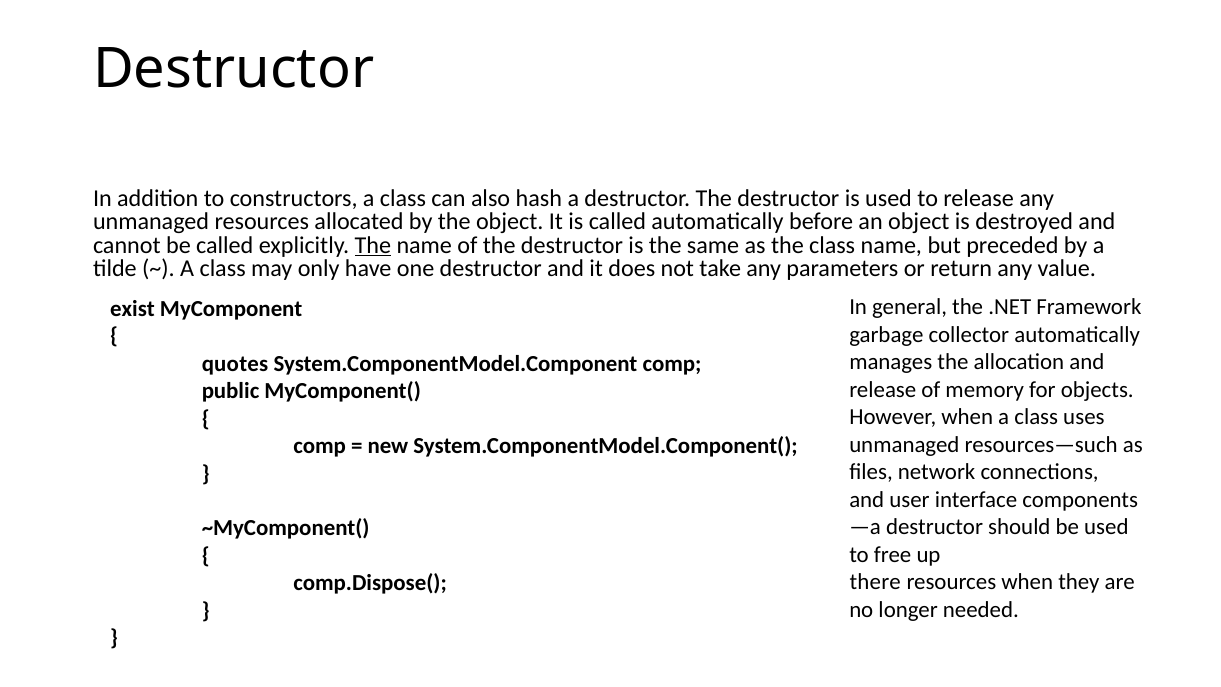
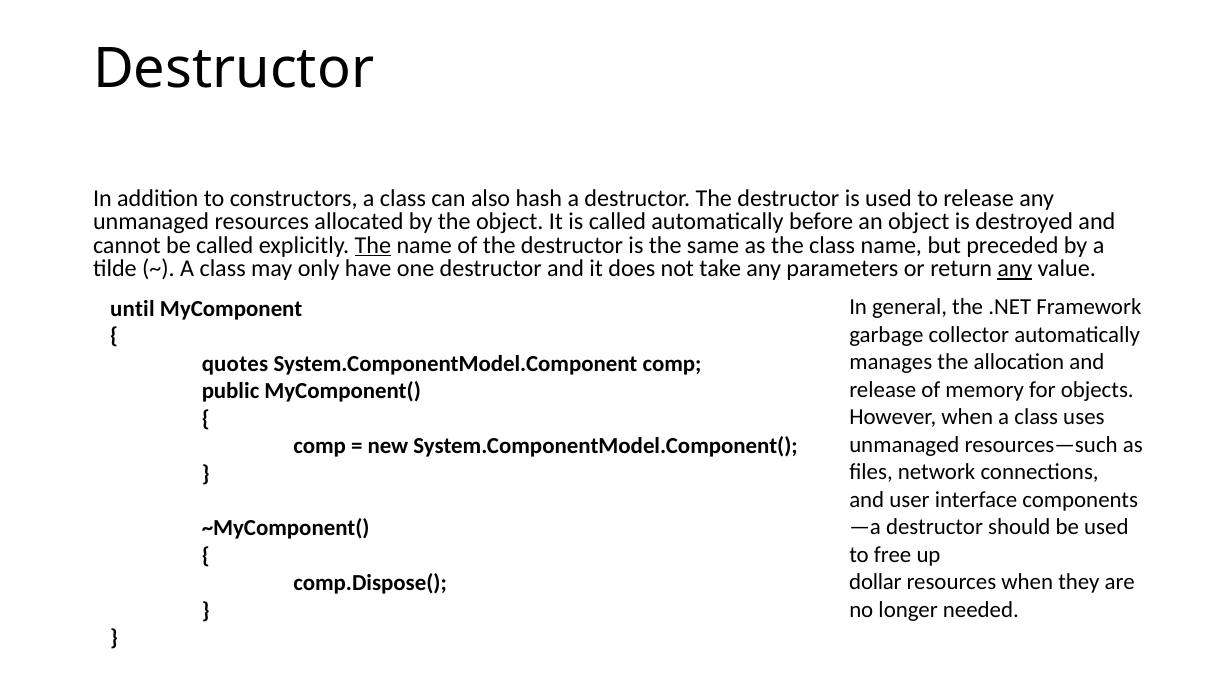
any at (1015, 269) underline: none -> present
exist: exist -> until
there: there -> dollar
